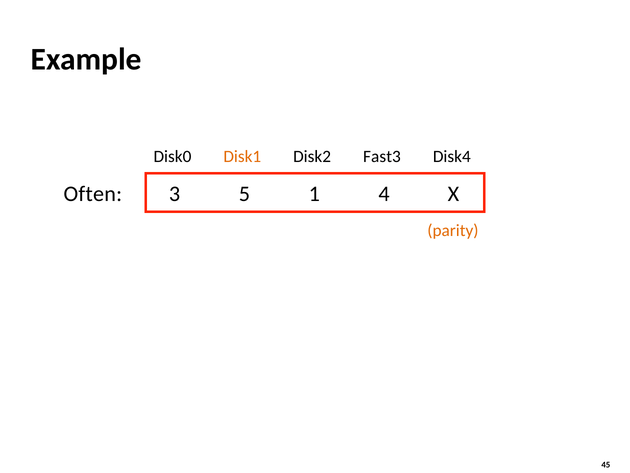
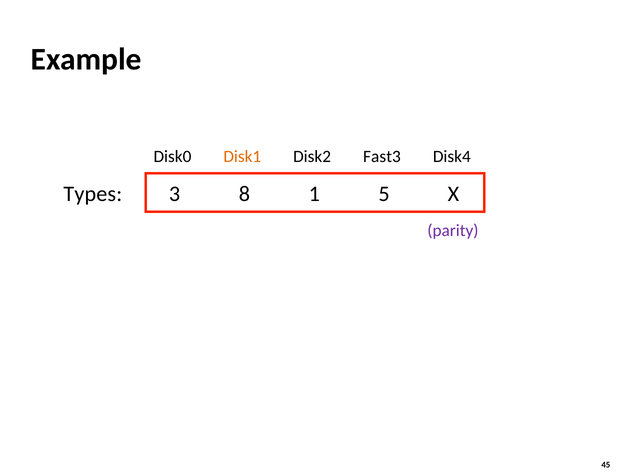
Often: Often -> Types
5: 5 -> 8
4: 4 -> 5
parity colour: orange -> purple
